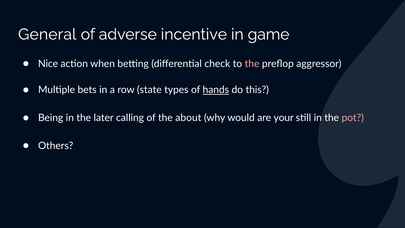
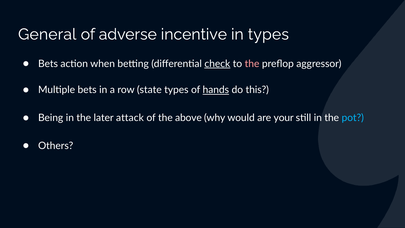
in game: game -> types
Nice at (48, 64): Nice -> Bets
check underline: none -> present
calling: calling -> attack
about: about -> above
pot colour: pink -> light blue
